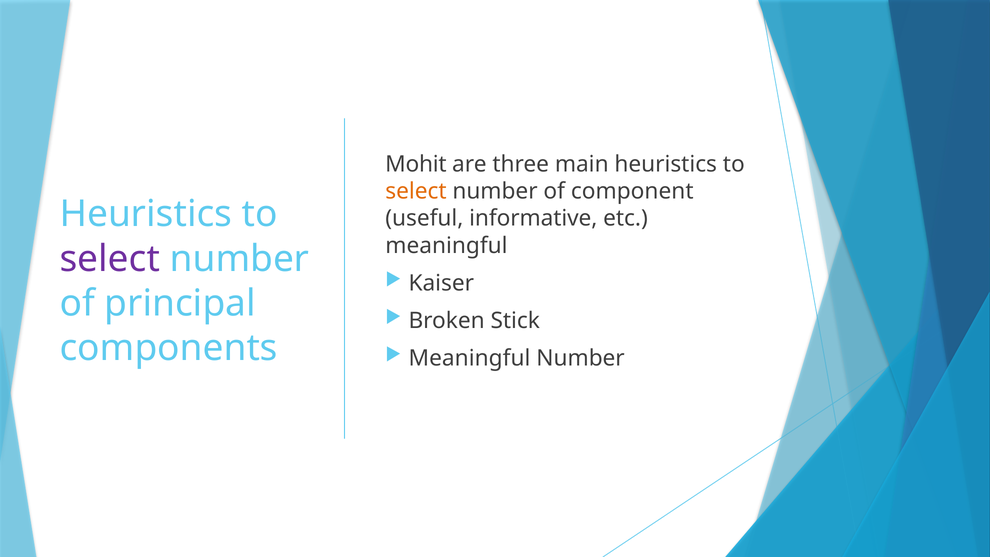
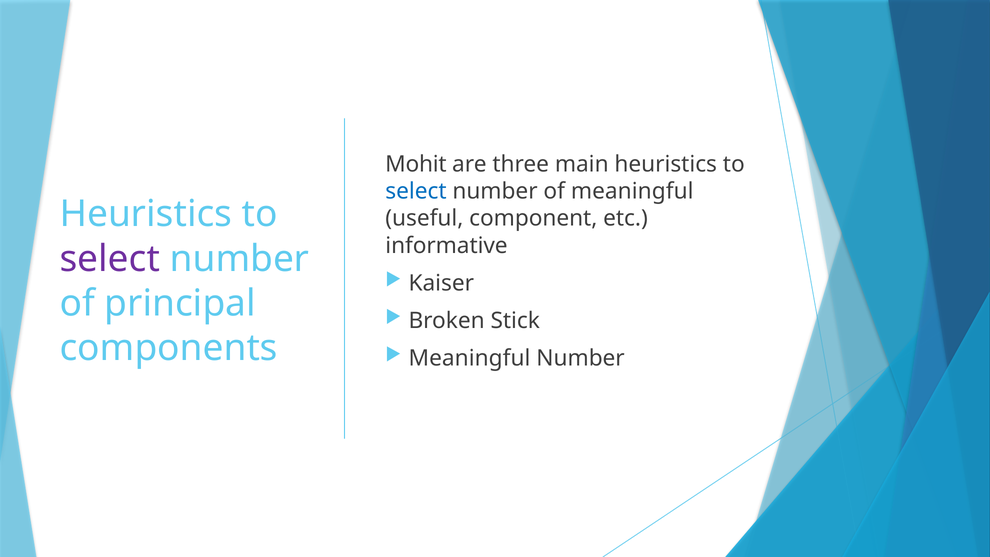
select at (416, 191) colour: orange -> blue
of component: component -> meaningful
informative: informative -> component
meaningful at (446, 246): meaningful -> informative
